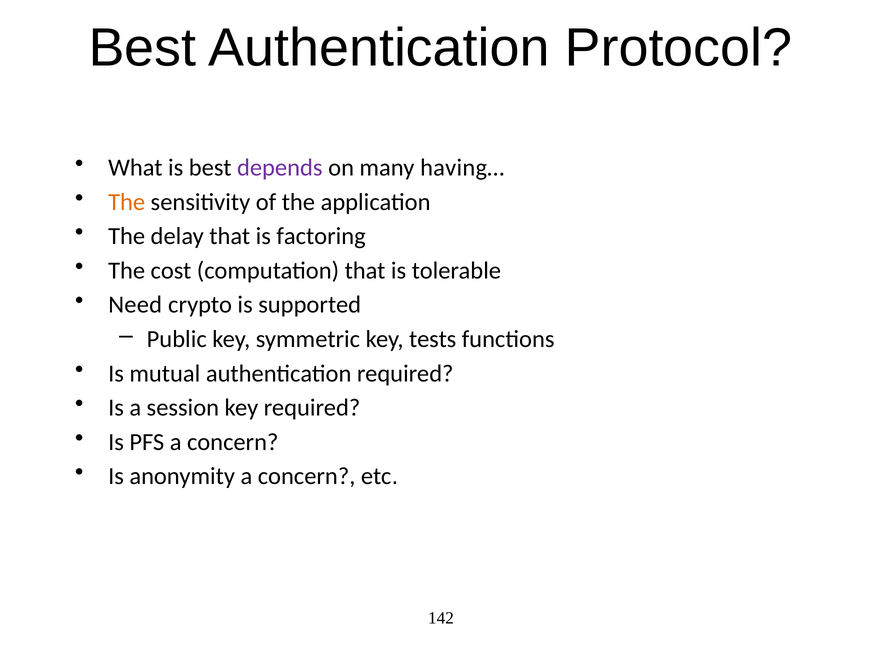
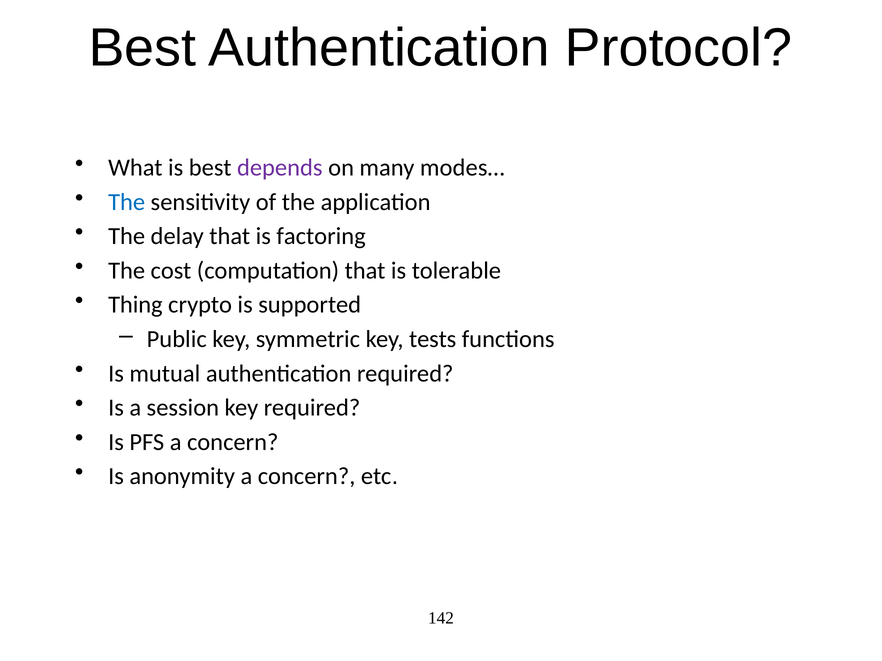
having…: having… -> modes…
The at (127, 202) colour: orange -> blue
Need: Need -> Thing
